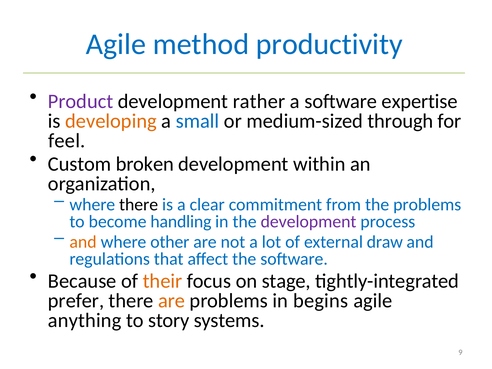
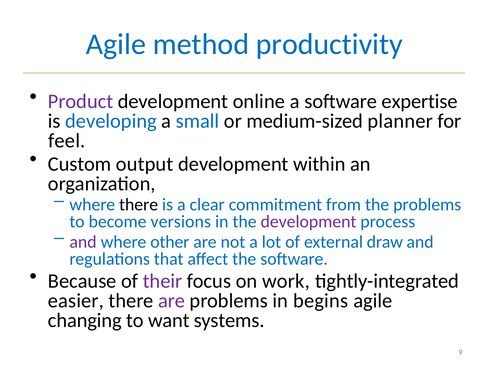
rather: rather -> online
developing colour: orange -> blue
through: through -> planner
broken: broken -> output
handling: handling -> versions
and at (83, 242) colour: orange -> purple
their colour: orange -> purple
stage: stage -> work
prefer: prefer -> easier
are at (172, 301) colour: orange -> purple
anything: anything -> changing
story: story -> want
